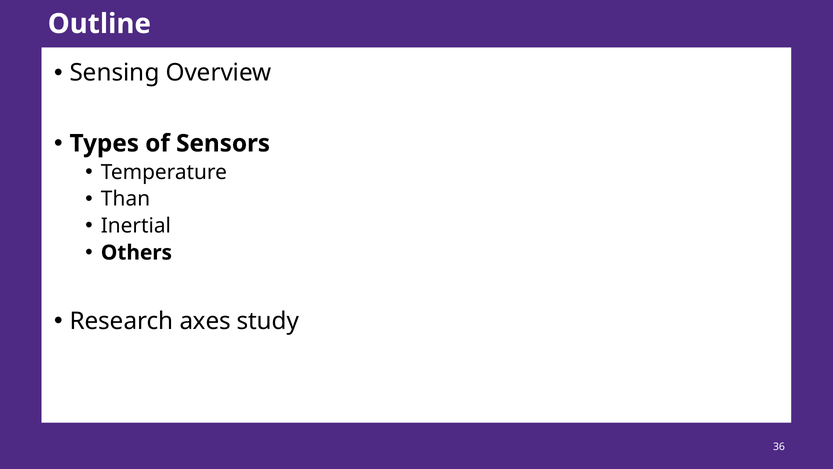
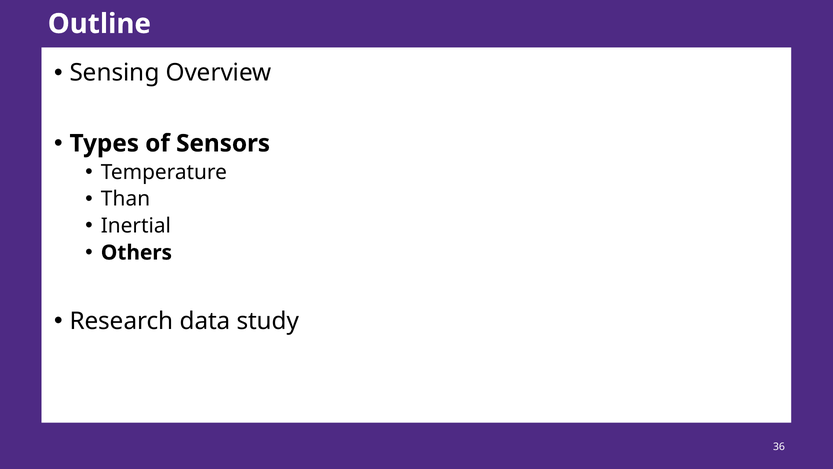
axes: axes -> data
